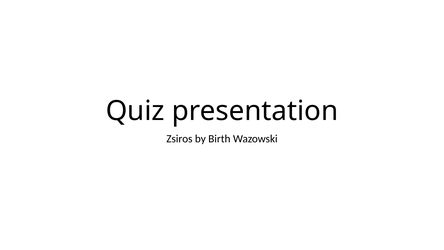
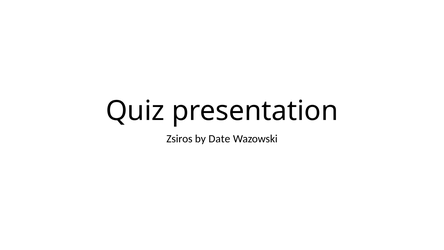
Birth: Birth -> Date
